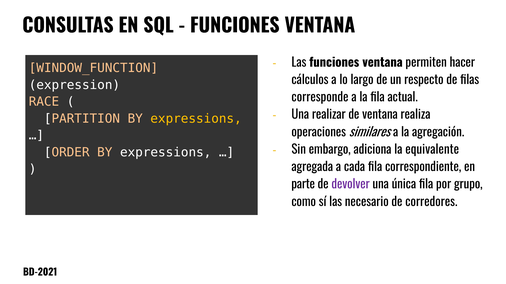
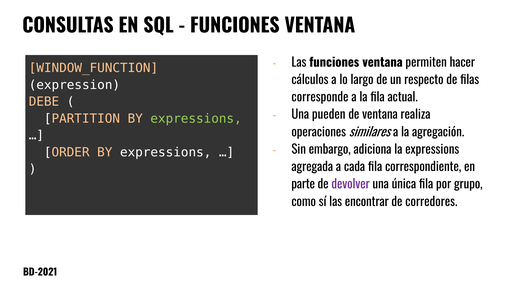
RACE: RACE -> DEBE
realizar: realizar -> pueden
expressions at (196, 119) colour: yellow -> light green
la equivalente: equivalente -> expressions
necesario: necesario -> encontrar
